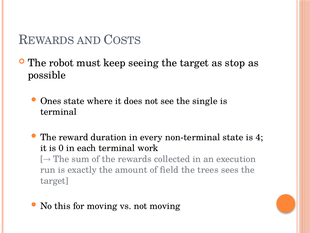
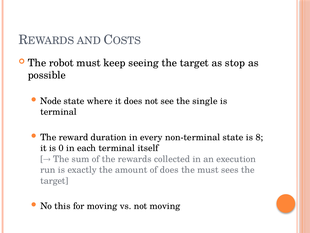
Ones: Ones -> Node
4: 4 -> 8
work: work -> itself
of field: field -> does
the trees: trees -> must
